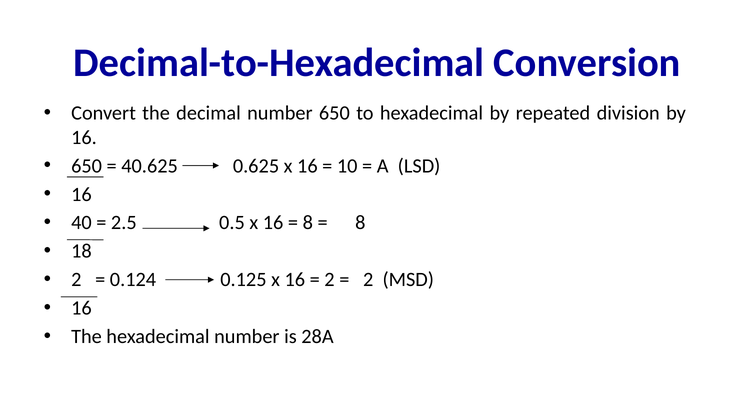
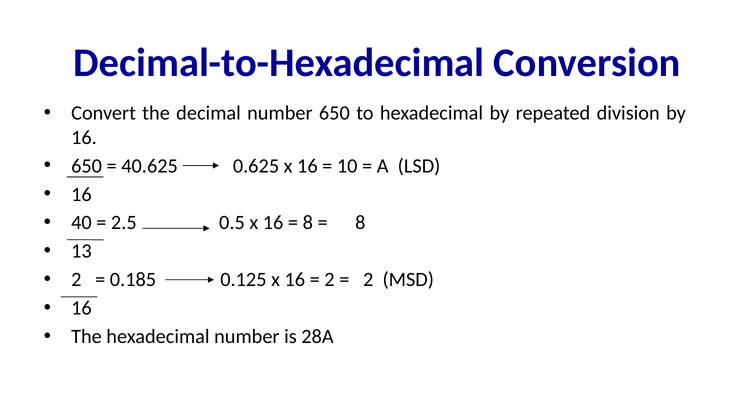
18: 18 -> 13
0.124: 0.124 -> 0.185
